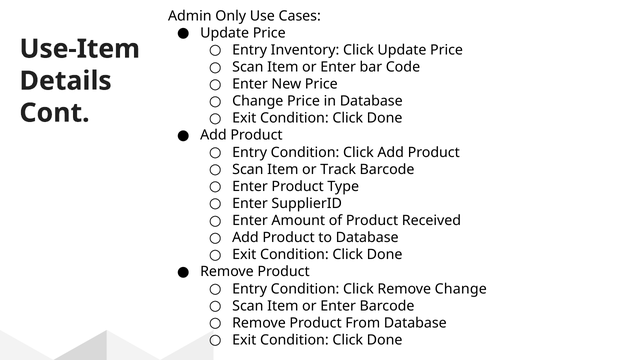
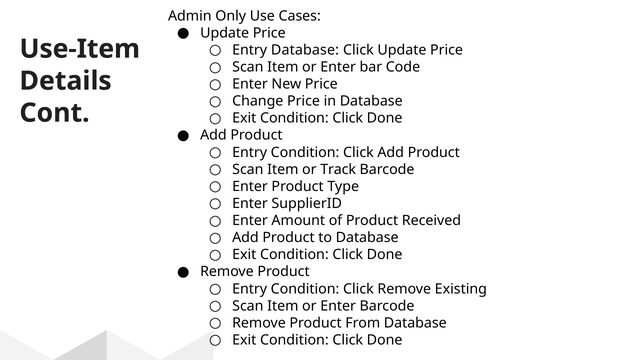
Entry Inventory: Inventory -> Database
Remove Change: Change -> Existing
